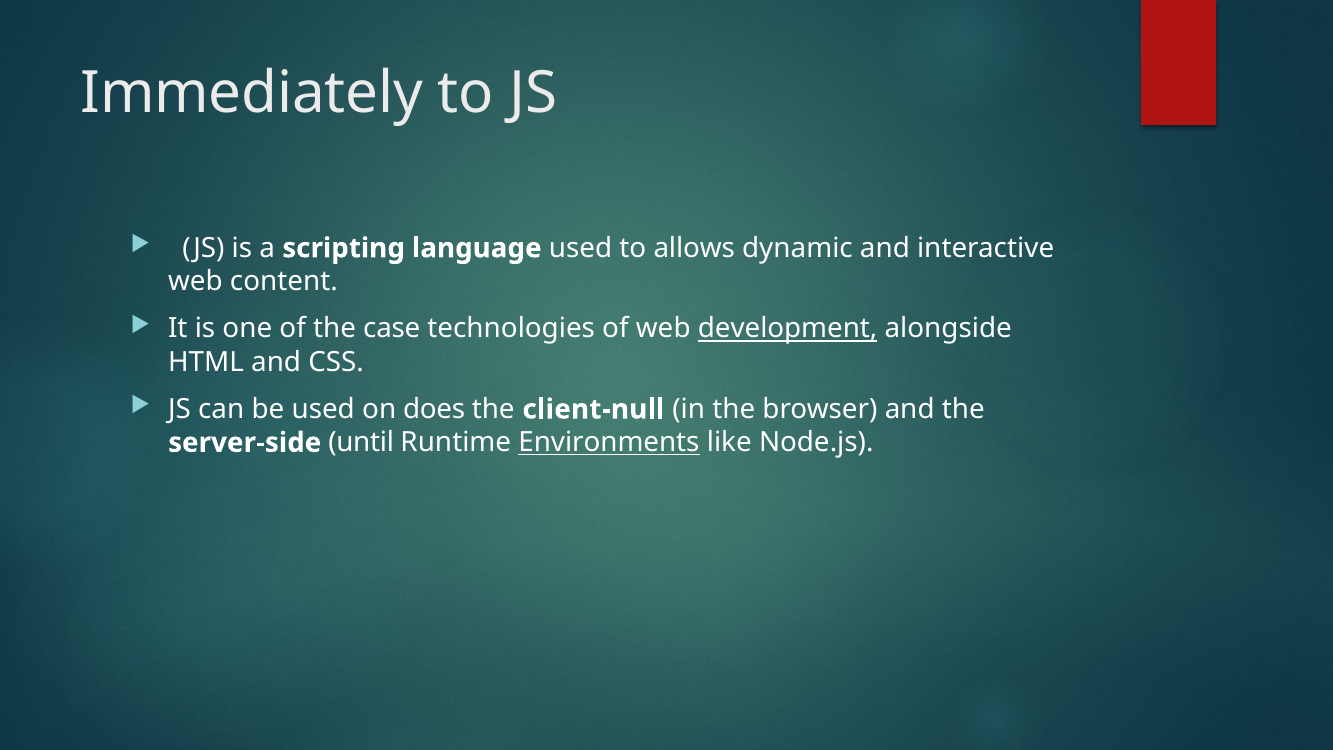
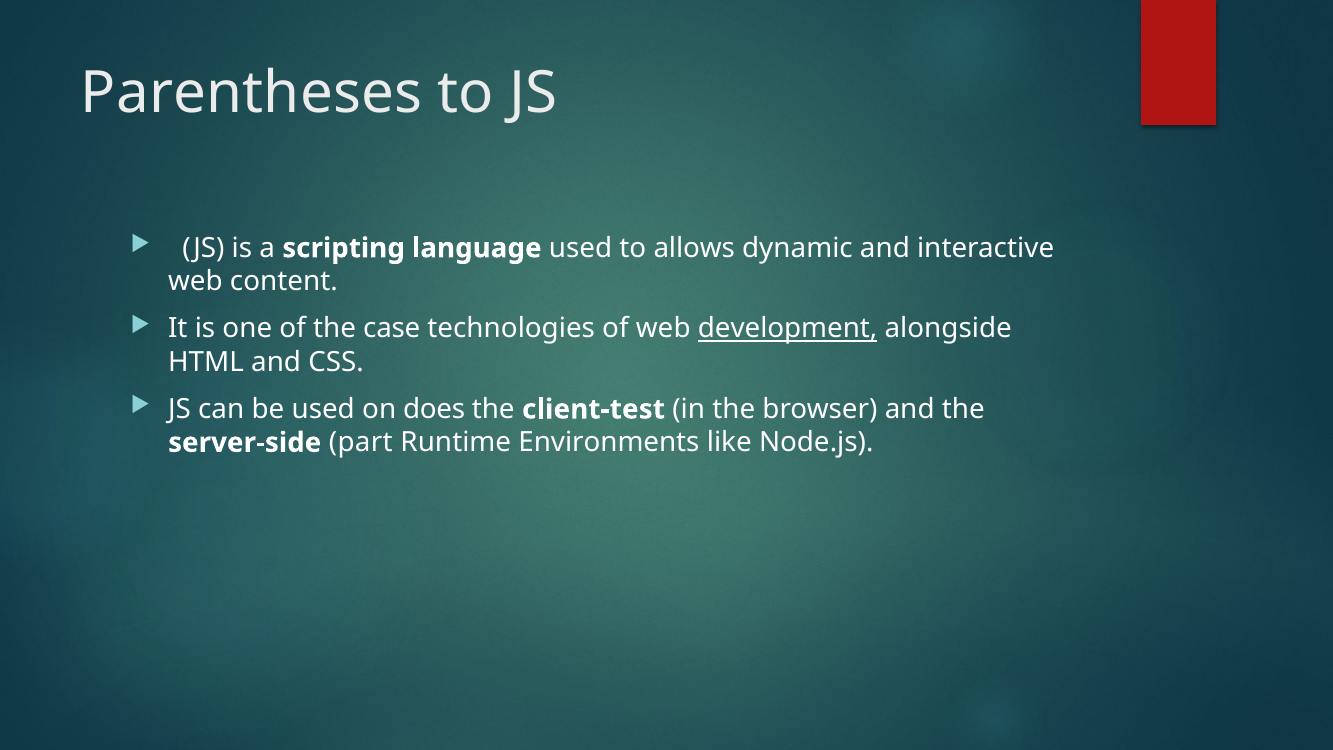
Immediately: Immediately -> Parentheses
client-null: client-null -> client-test
until: until -> part
Environments underline: present -> none
